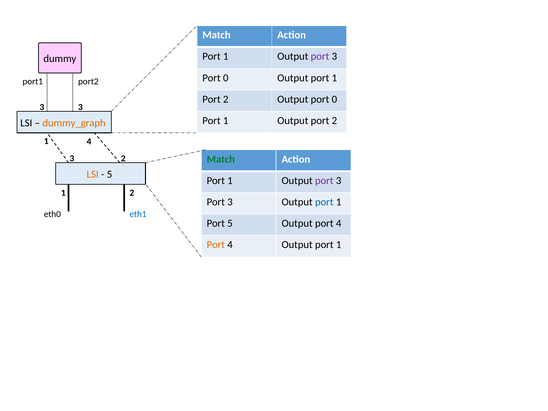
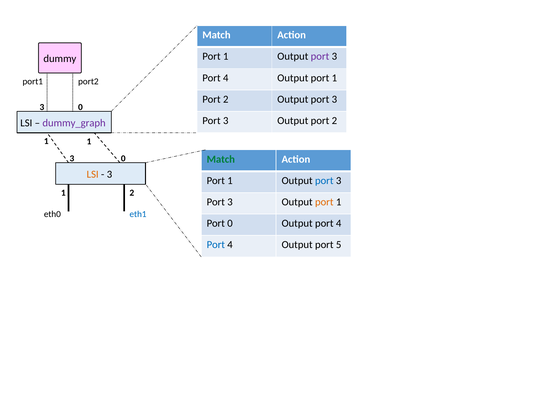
0 at (226, 78): 0 -> 4
2 Output port 0: 0 -> 3
3 at (80, 107): 3 -> 0
1 at (226, 121): 1 -> 3
dummy_graph colour: orange -> purple
1 4: 4 -> 1
2 at (123, 158): 2 -> 0
5 at (109, 174): 5 -> 3
port at (324, 181) colour: purple -> blue
port at (324, 202) colour: blue -> orange
Port 5: 5 -> 0
Port at (216, 245) colour: orange -> blue
4 Output port 1: 1 -> 5
